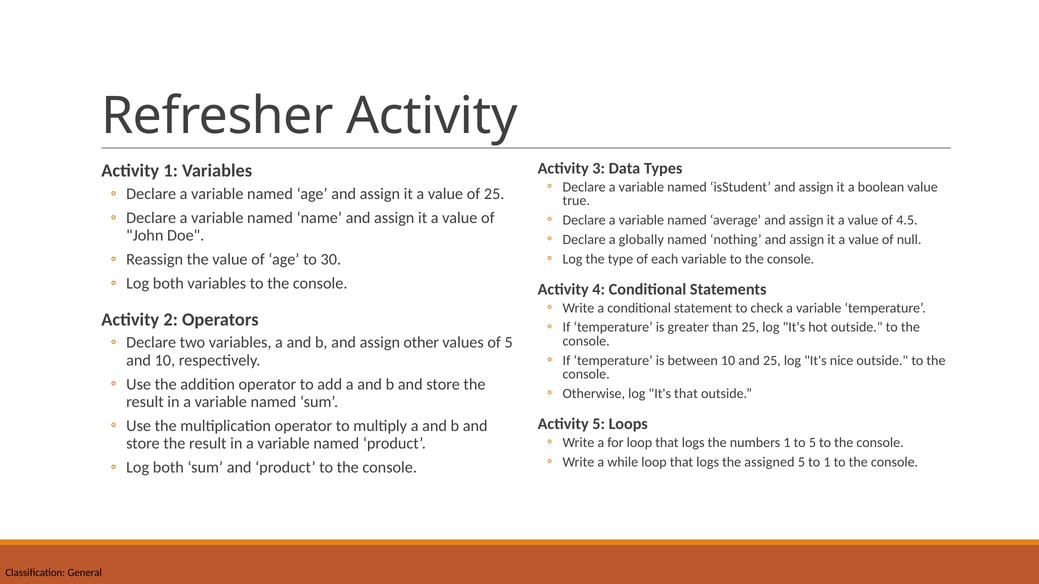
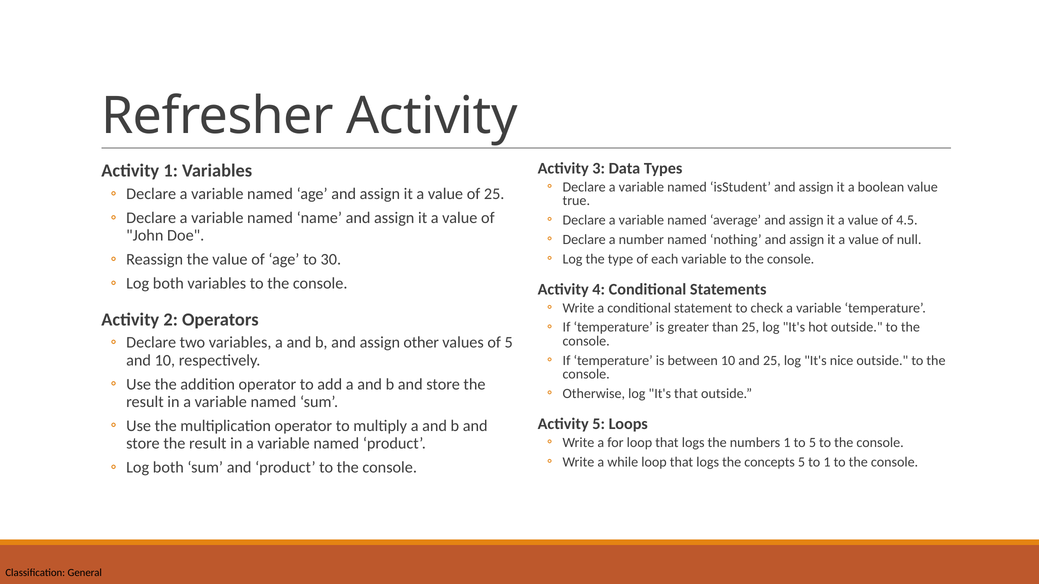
globally: globally -> number
assigned: assigned -> concepts
